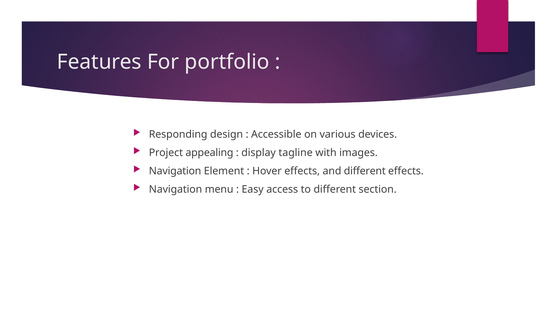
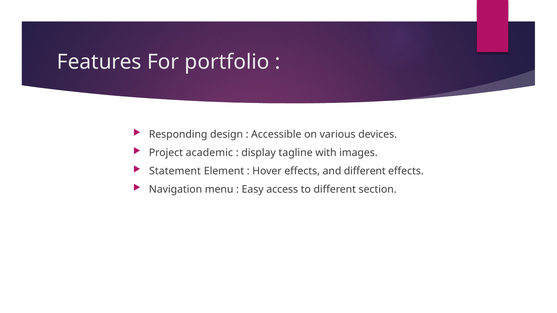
appealing: appealing -> academic
Navigation at (175, 171): Navigation -> Statement
